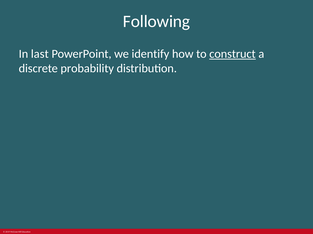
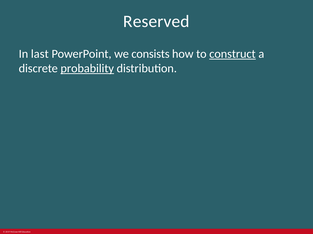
Following: Following -> Reserved
identify: identify -> consists
probability underline: none -> present
